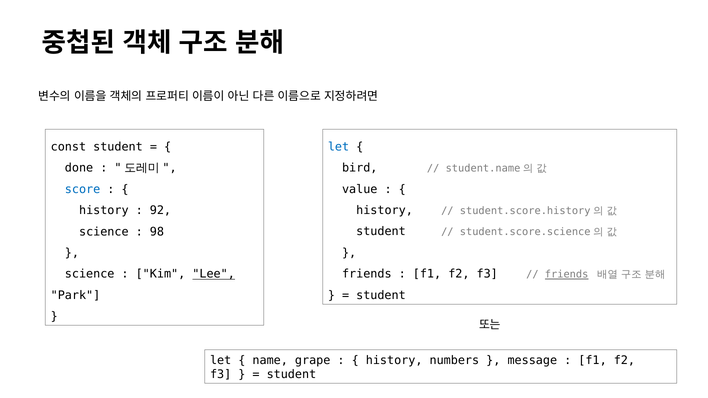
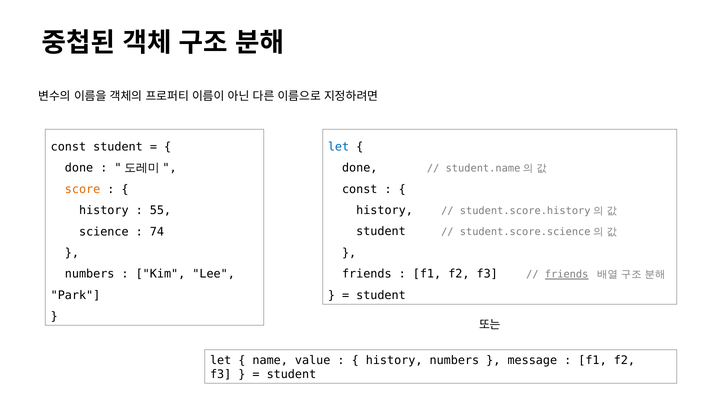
bird at (360, 168): bird -> done
value at (360, 189): value -> const
score colour: blue -> orange
92: 92 -> 55
98: 98 -> 74
science at (90, 274): science -> numbers
Lee underline: present -> none
grape: grape -> value
